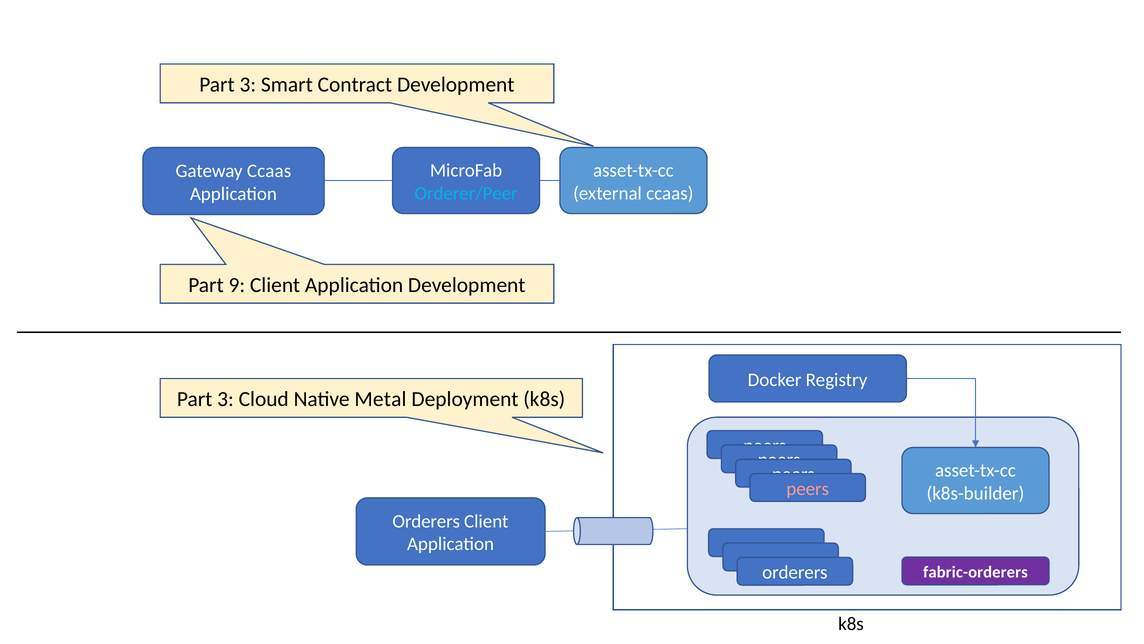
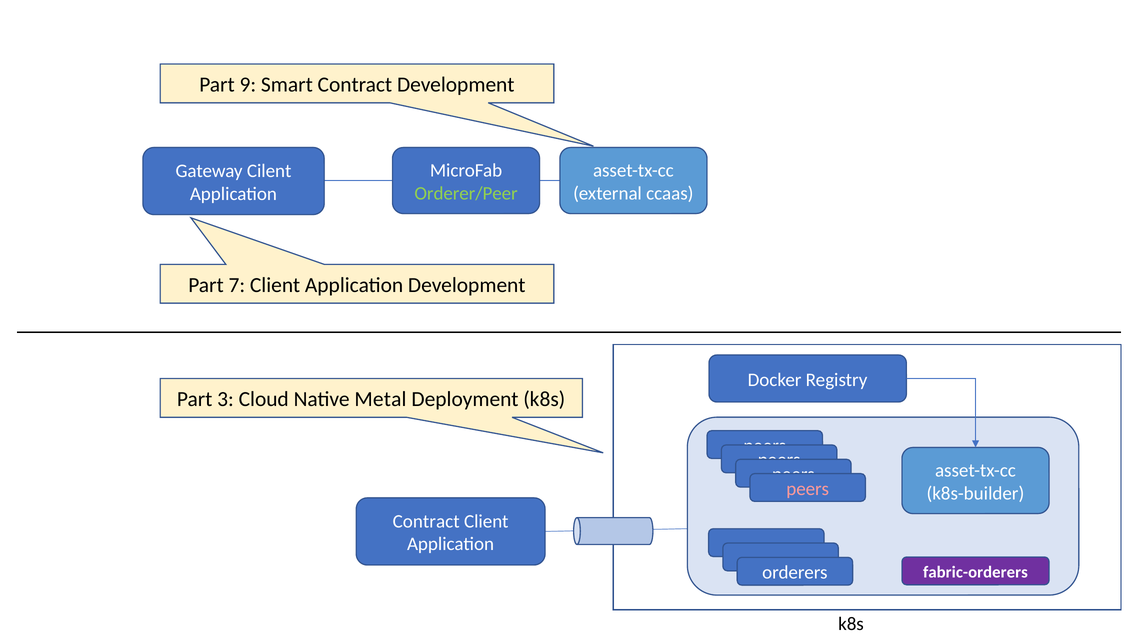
3 at (248, 85): 3 -> 9
Gateway Ccaas: Ccaas -> Cilent
Orderer/Peer colour: light blue -> light green
9: 9 -> 7
Orderers at (426, 521): Orderers -> Contract
